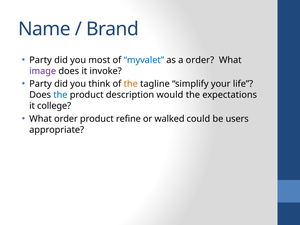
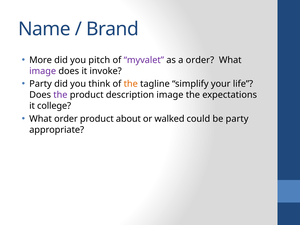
Party at (41, 60): Party -> More
most: most -> pitch
myvalet colour: blue -> purple
the at (60, 95) colour: blue -> purple
description would: would -> image
refine: refine -> about
be users: users -> party
